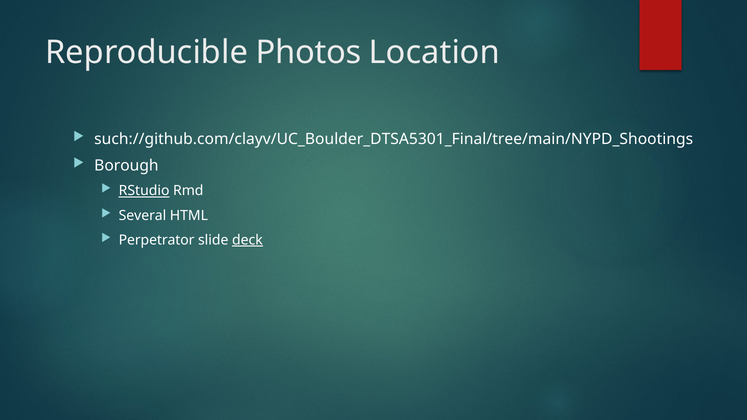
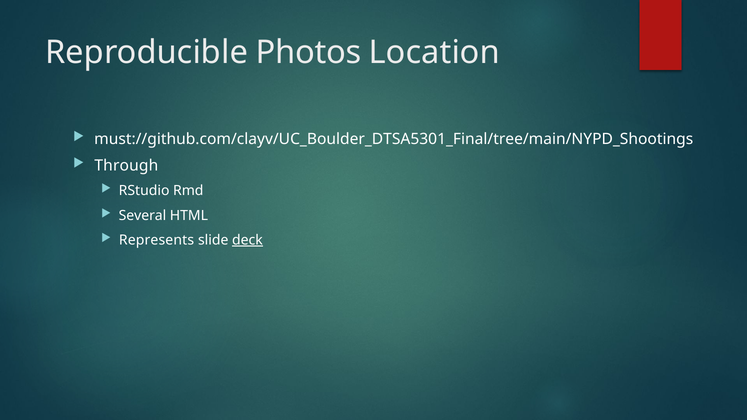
such://github.com/clayv/UC_Boulder_DTSA5301_Final/tree/main/NYPD_Shootings: such://github.com/clayv/UC_Boulder_DTSA5301_Final/tree/main/NYPD_Shootings -> must://github.com/clayv/UC_Boulder_DTSA5301_Final/tree/main/NYPD_Shootings
Borough: Borough -> Through
RStudio underline: present -> none
Perpetrator: Perpetrator -> Represents
